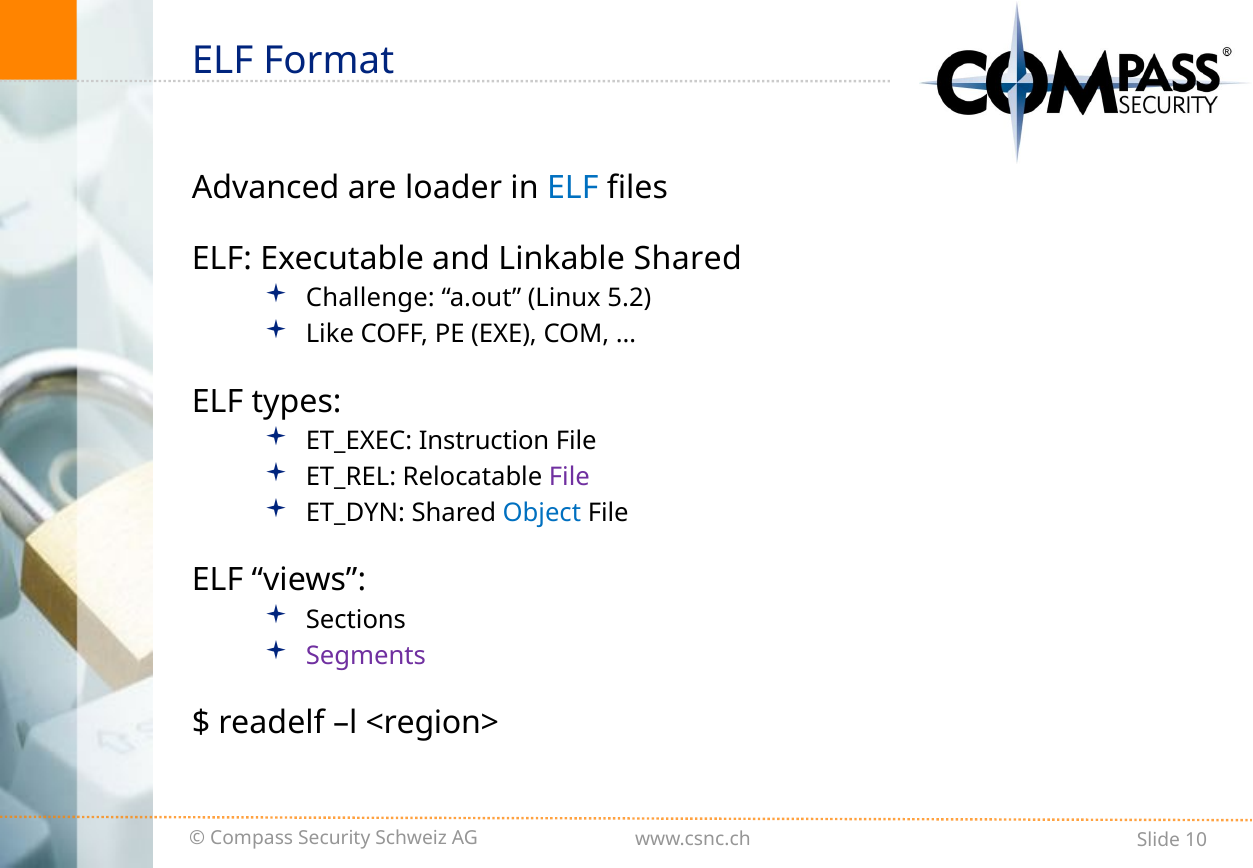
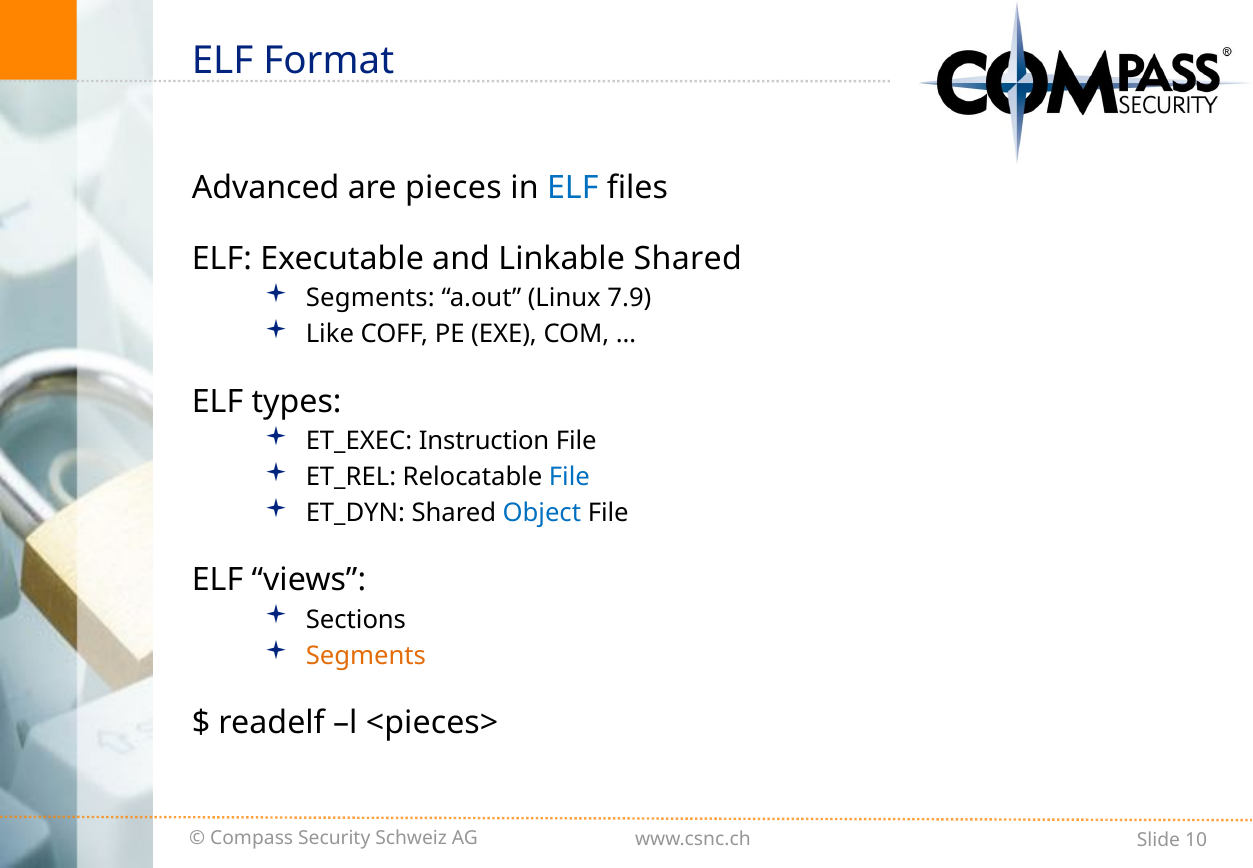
loader: loader -> pieces
Challenge at (370, 298): Challenge -> Segments
5.2: 5.2 -> 7.9
File at (569, 477) colour: purple -> blue
Segments at (366, 655) colour: purple -> orange
<region>: <region> -> <pieces>
